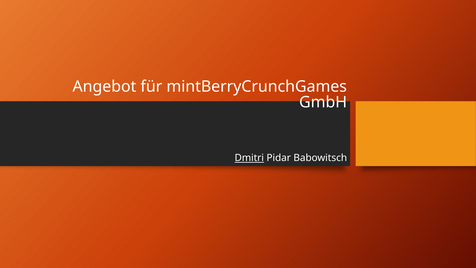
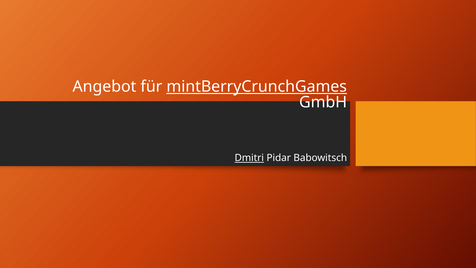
mintBerryCrunchGames underline: none -> present
